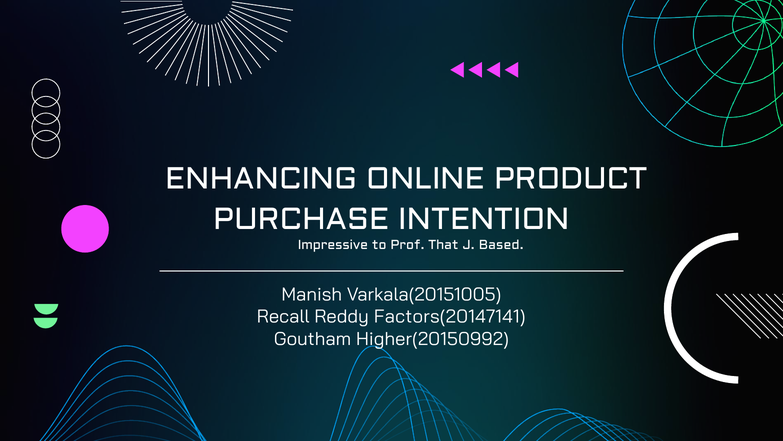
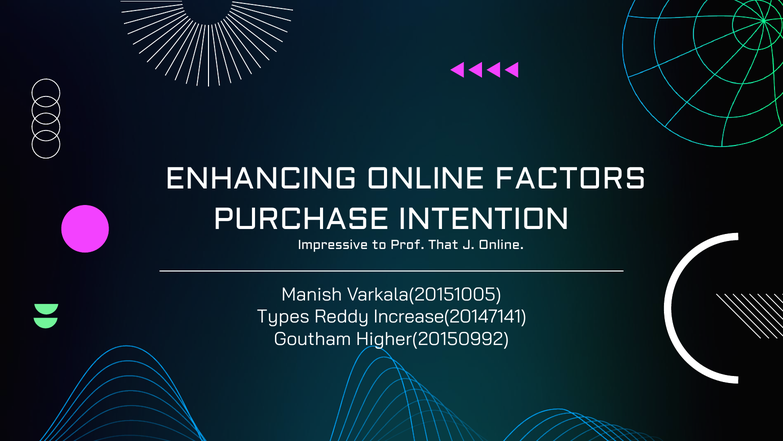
PRODUCT: PRODUCT -> FACTORS
J Based: Based -> Online
Recall: Recall -> Types
Factors(20147141: Factors(20147141 -> Increase(20147141
